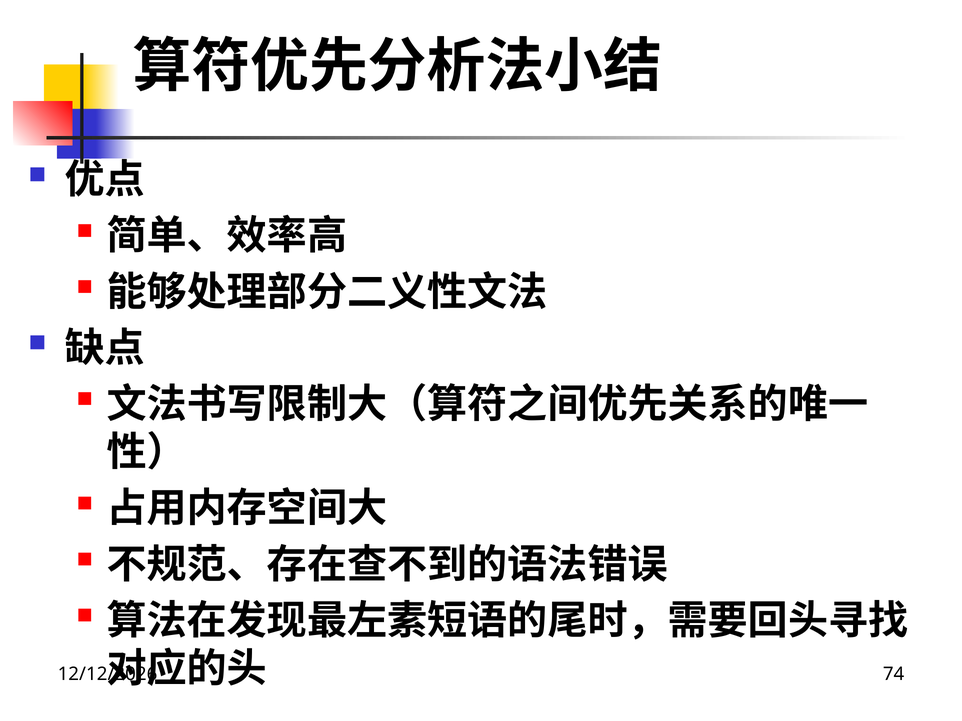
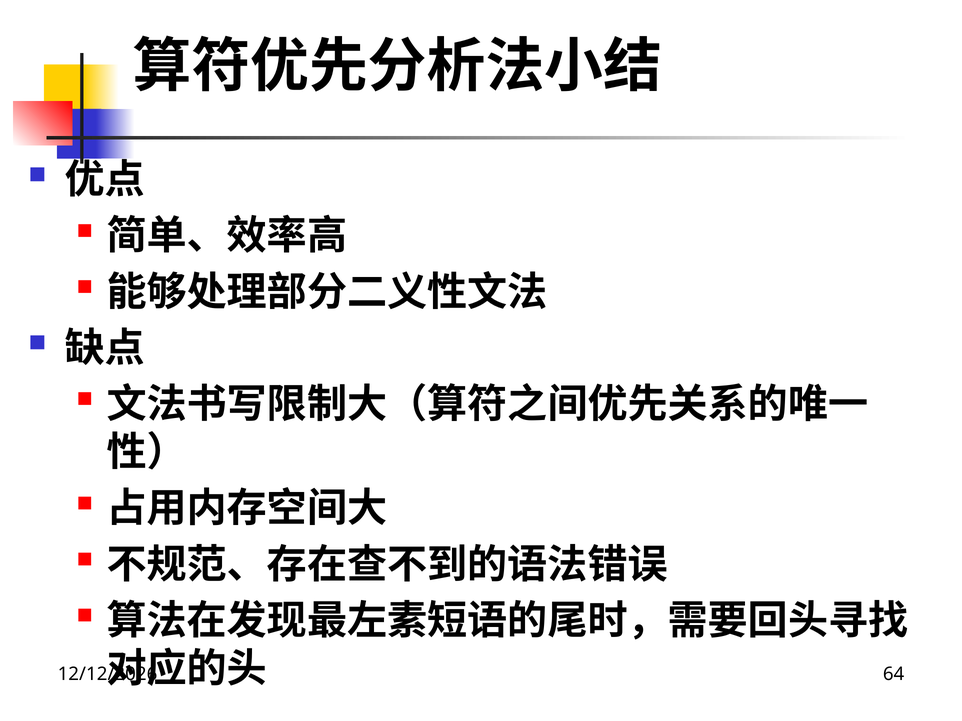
74: 74 -> 64
